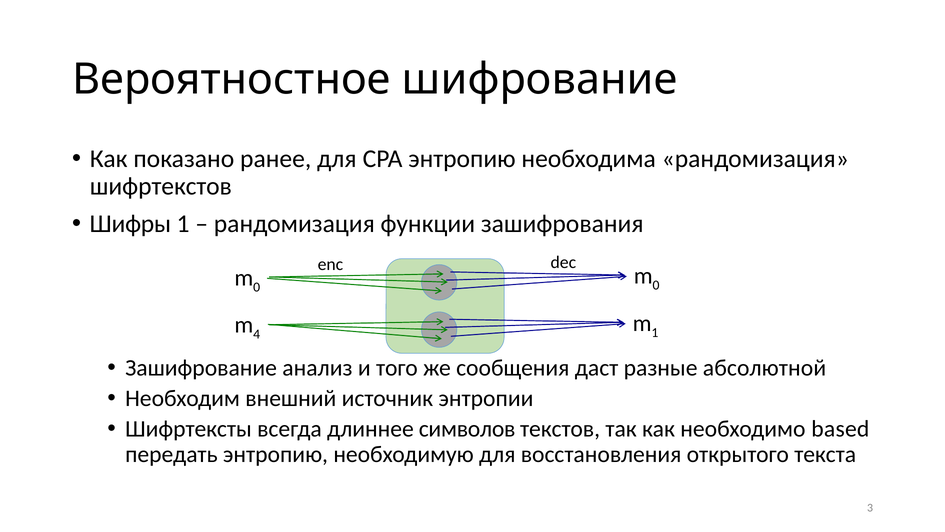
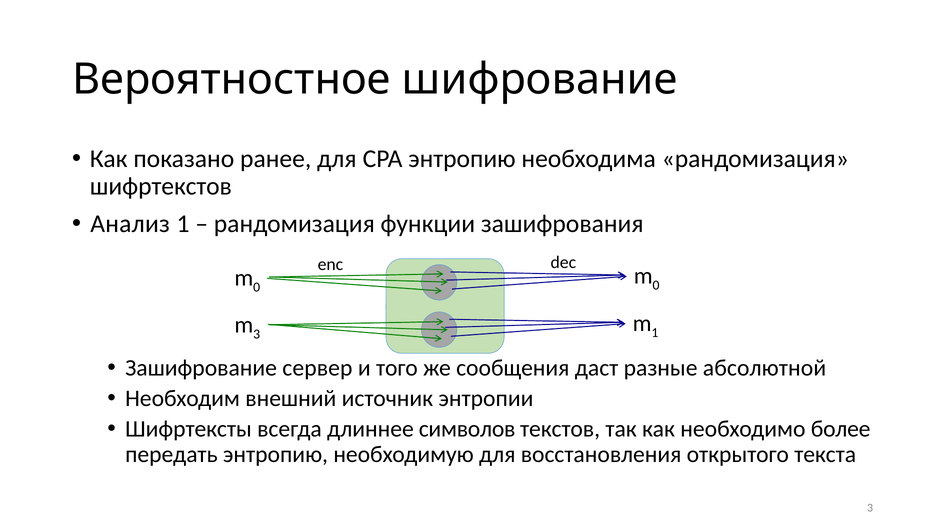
Шифры: Шифры -> Анализ
4 at (257, 334): 4 -> 3
анализ: анализ -> сервер
based: based -> более
